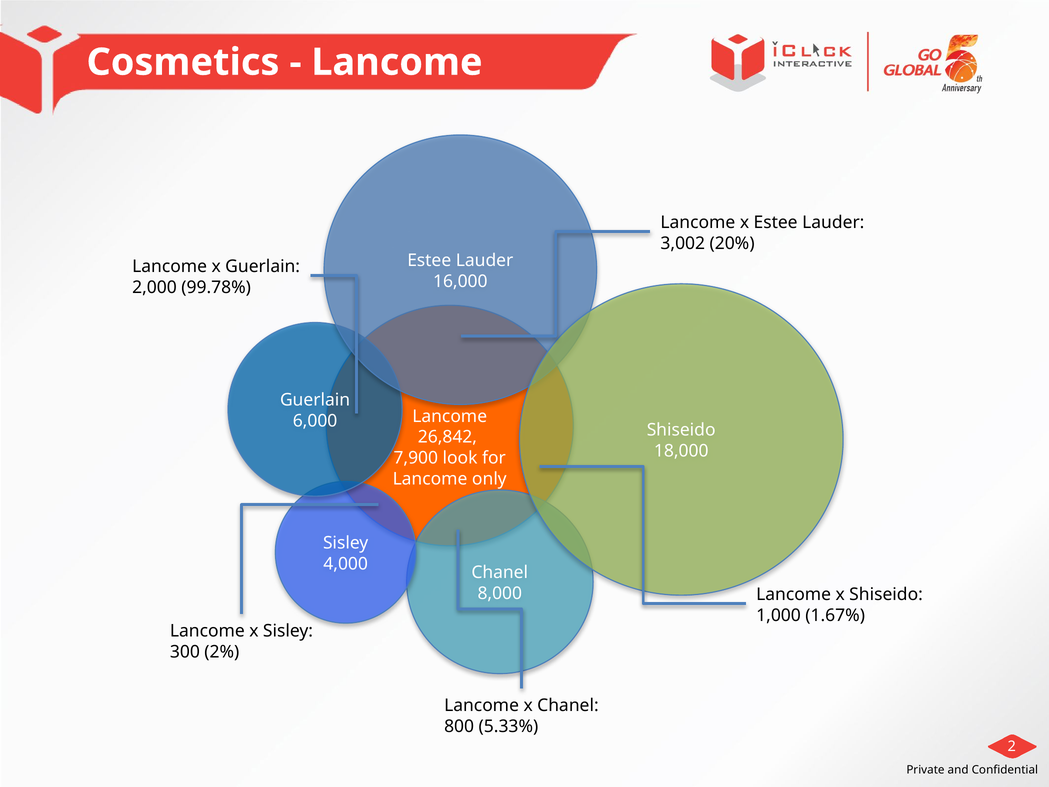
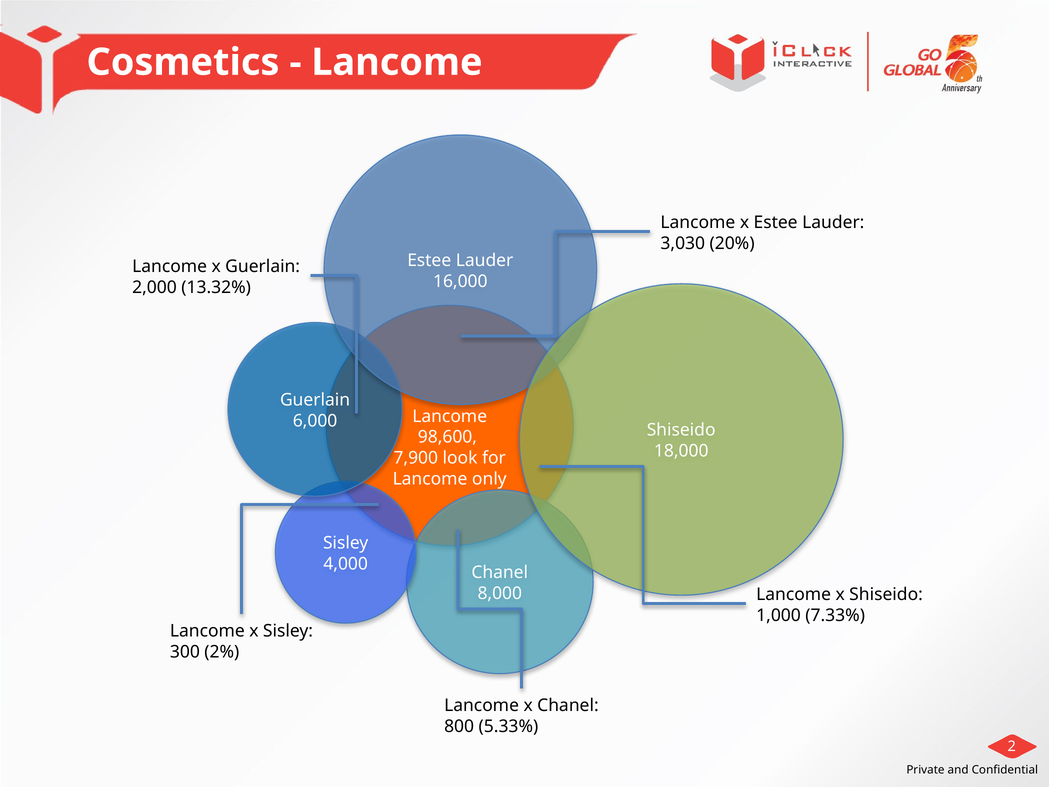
3,002: 3,002 -> 3,030
99.78%: 99.78% -> 13.32%
26,842: 26,842 -> 98,600
1.67%: 1.67% -> 7.33%
